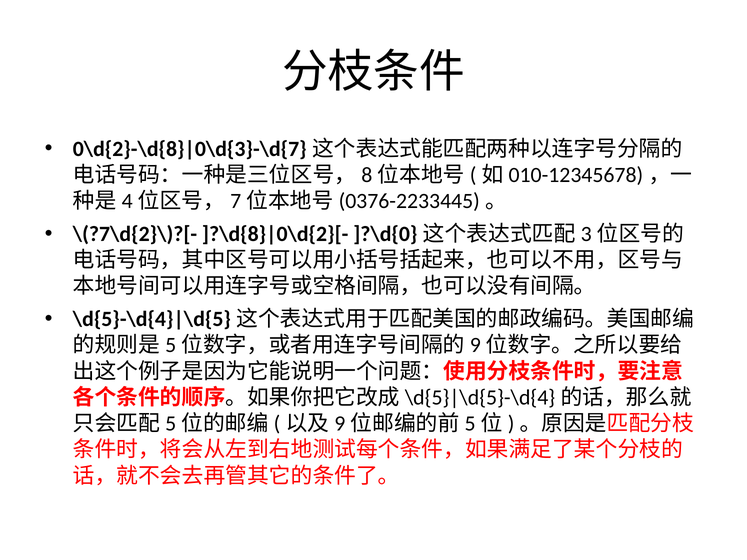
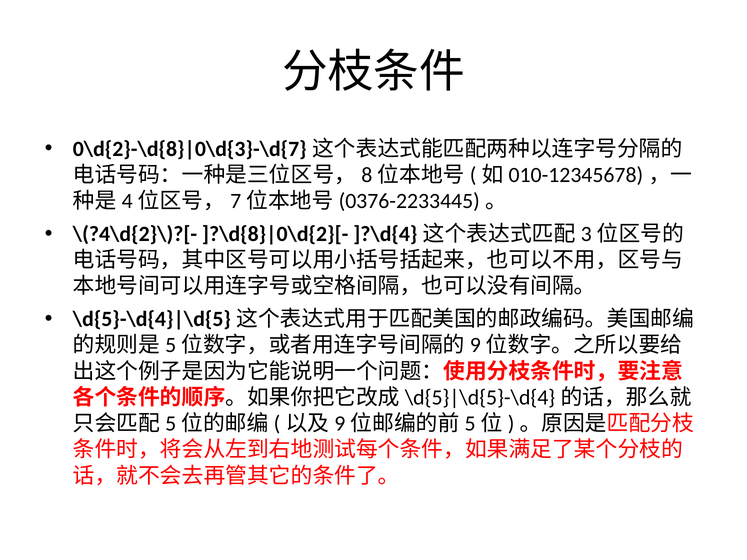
\(?7\d{2}\)?[-: \(?7\d{2}\)?[- -> \(?4\d{2}\)?[-
]?\d{0: ]?\d{0 -> ]?\d{4
